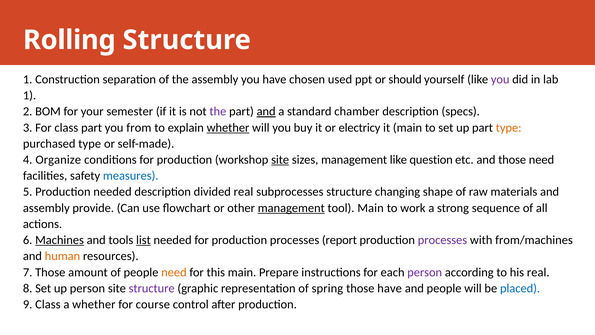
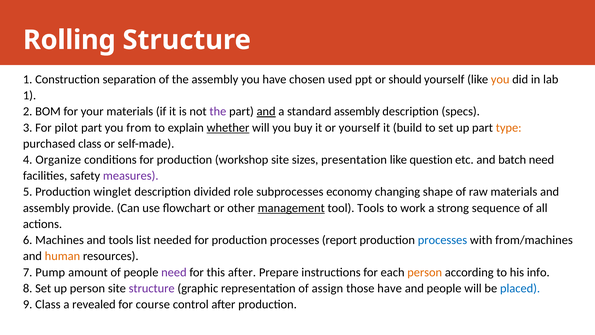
you at (500, 79) colour: purple -> orange
your semester: semester -> materials
standard chamber: chamber -> assembly
For class: class -> pilot
or electricy: electricy -> yourself
it main: main -> build
purchased type: type -> class
site at (280, 160) underline: present -> none
sizes management: management -> presentation
and those: those -> batch
measures colour: blue -> purple
Production needed: needed -> winglet
divided real: real -> role
subprocesses structure: structure -> economy
tool Main: Main -> Tools
Machines underline: present -> none
list underline: present -> none
processes at (442, 240) colour: purple -> blue
7 Those: Those -> Pump
need at (174, 272) colour: orange -> purple
this main: main -> after
person at (425, 272) colour: purple -> orange
his real: real -> info
spring: spring -> assign
a whether: whether -> revealed
